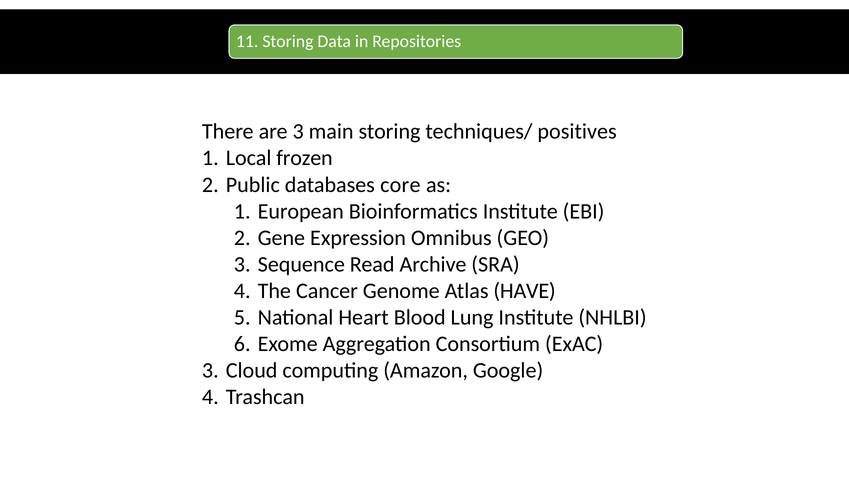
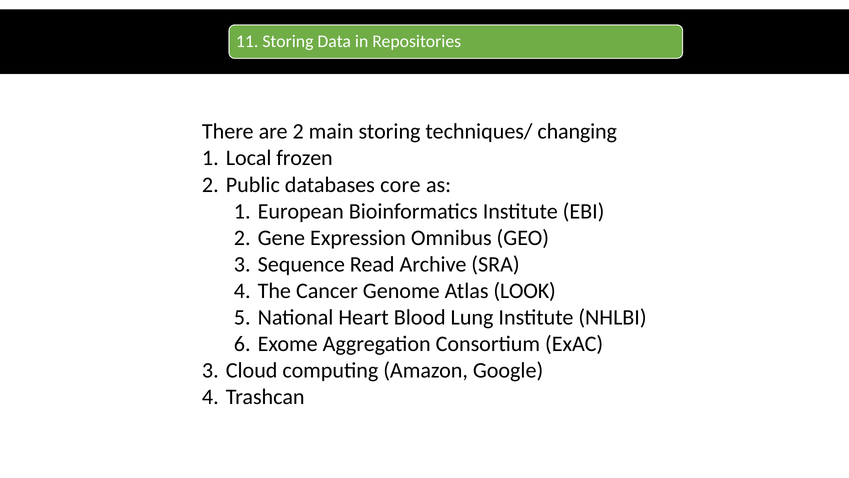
are 3: 3 -> 2
positives: positives -> changing
HAVE: HAVE -> LOOK
